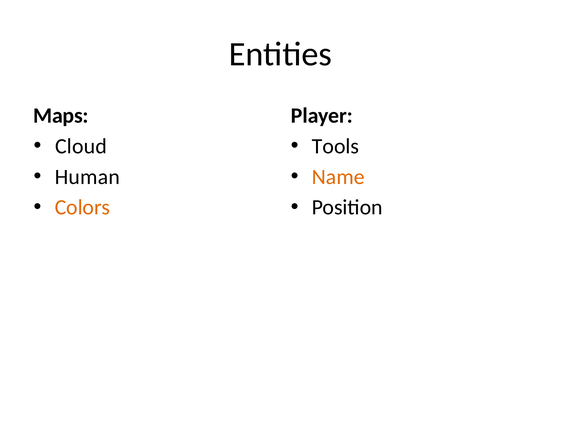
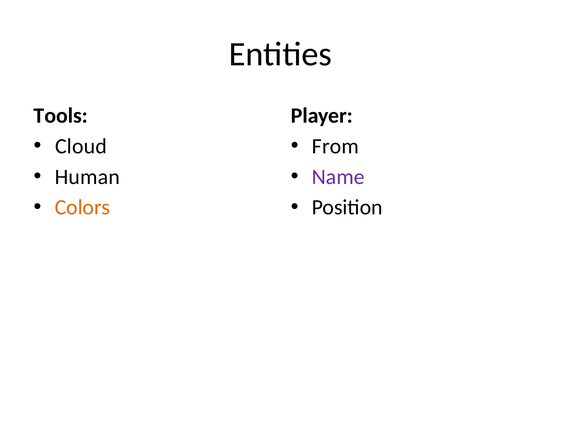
Maps: Maps -> Tools
Tools: Tools -> From
Name colour: orange -> purple
